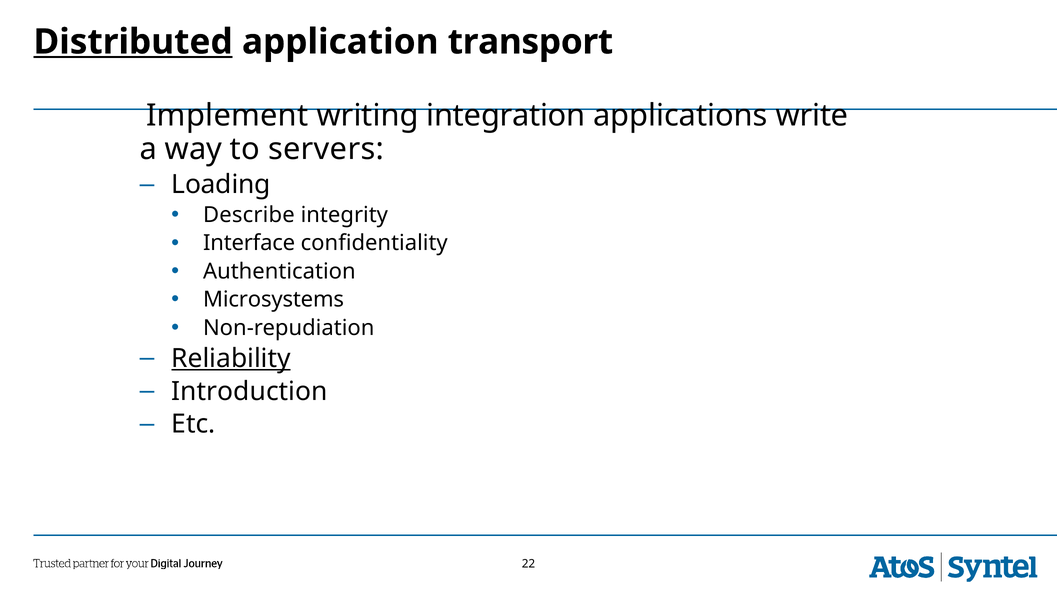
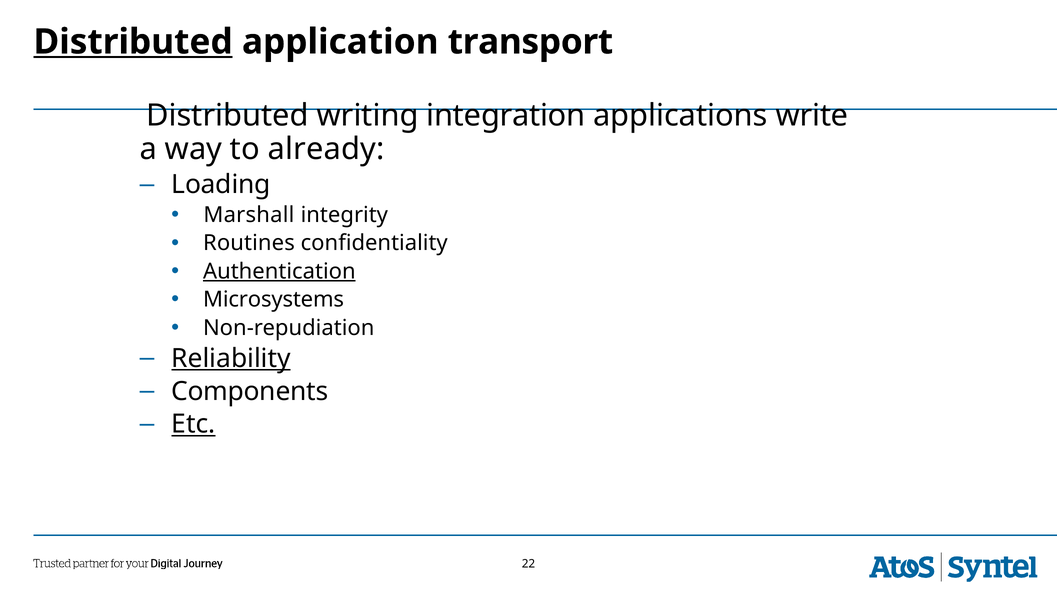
Implement at (227, 116): Implement -> Distributed
servers: servers -> already
Describe: Describe -> Marshall
Interface: Interface -> Routines
Authentication underline: none -> present
Introduction: Introduction -> Components
Etc underline: none -> present
